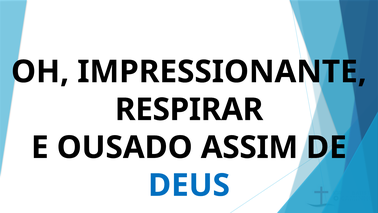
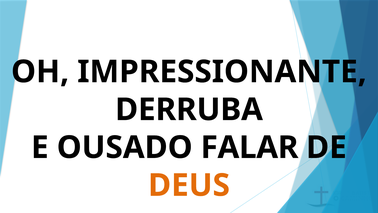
RESPIRAR: RESPIRAR -> DERRUBA
ASSIM: ASSIM -> FALAR
DEUS colour: blue -> orange
